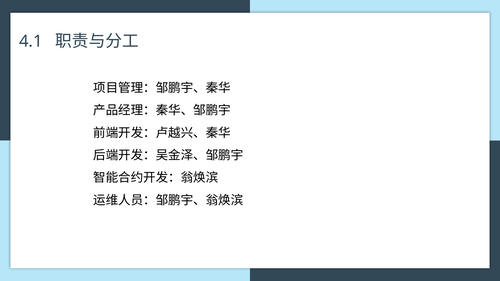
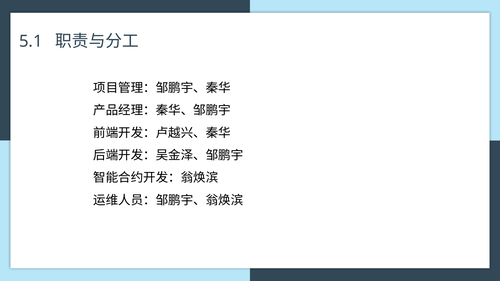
4.1: 4.1 -> 5.1
